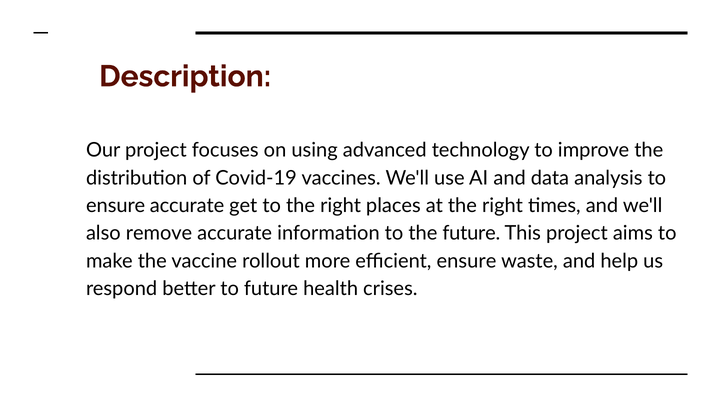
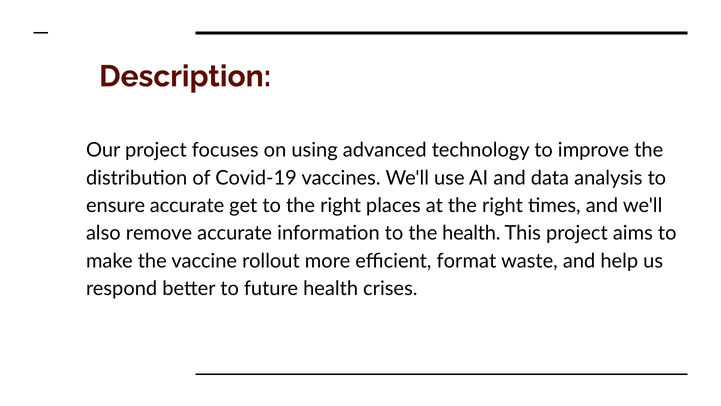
the future: future -> health
efficient ensure: ensure -> format
